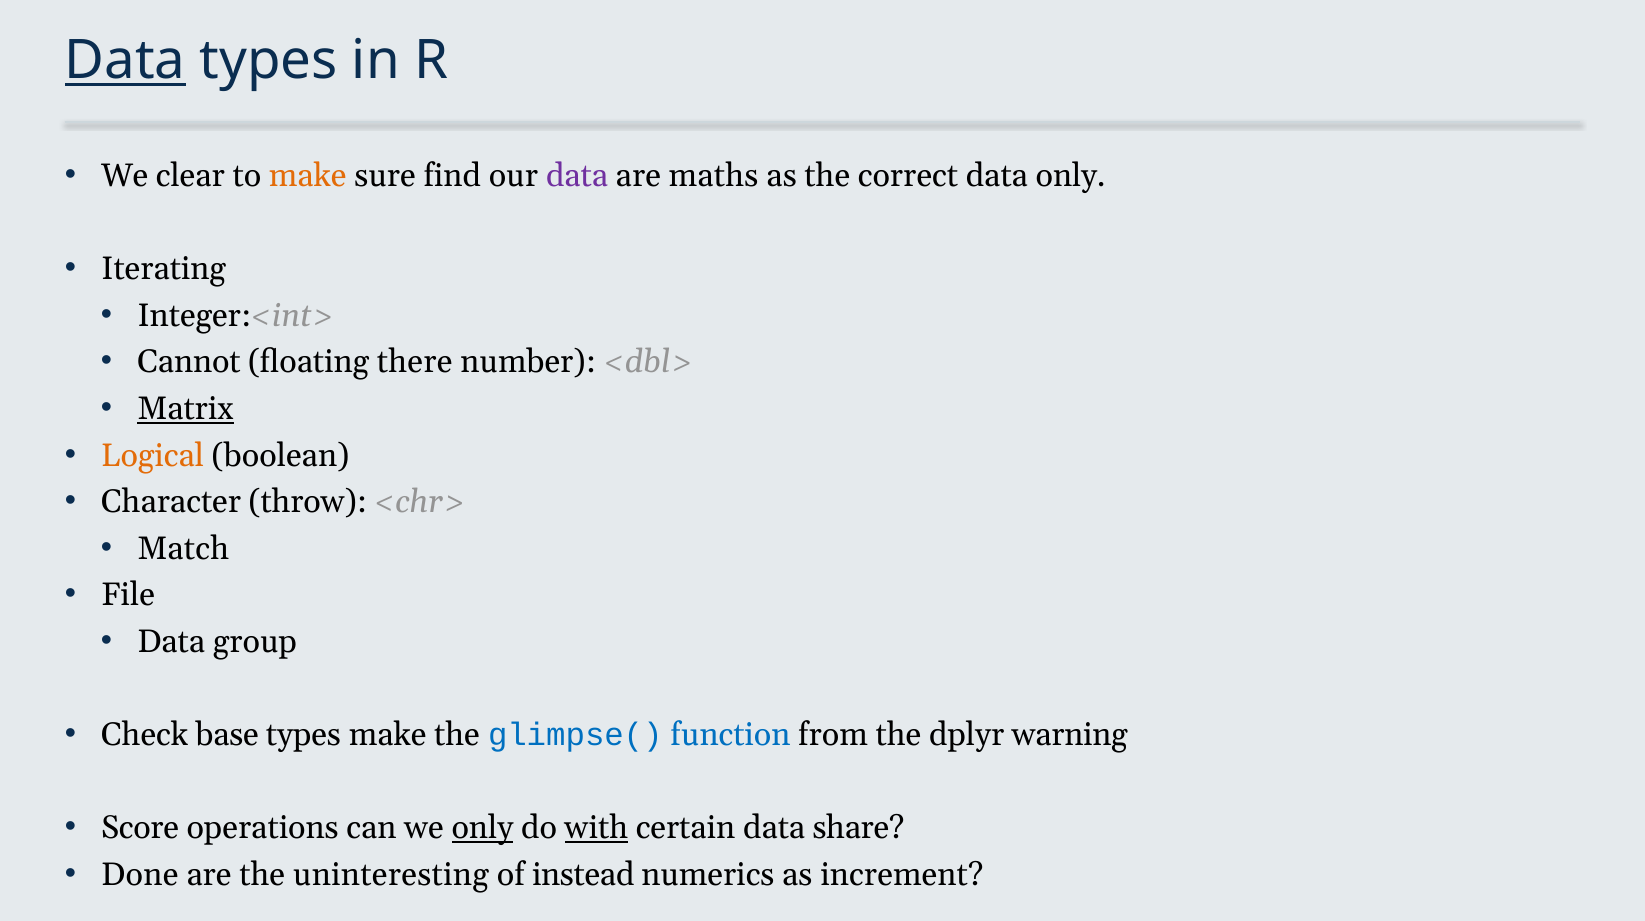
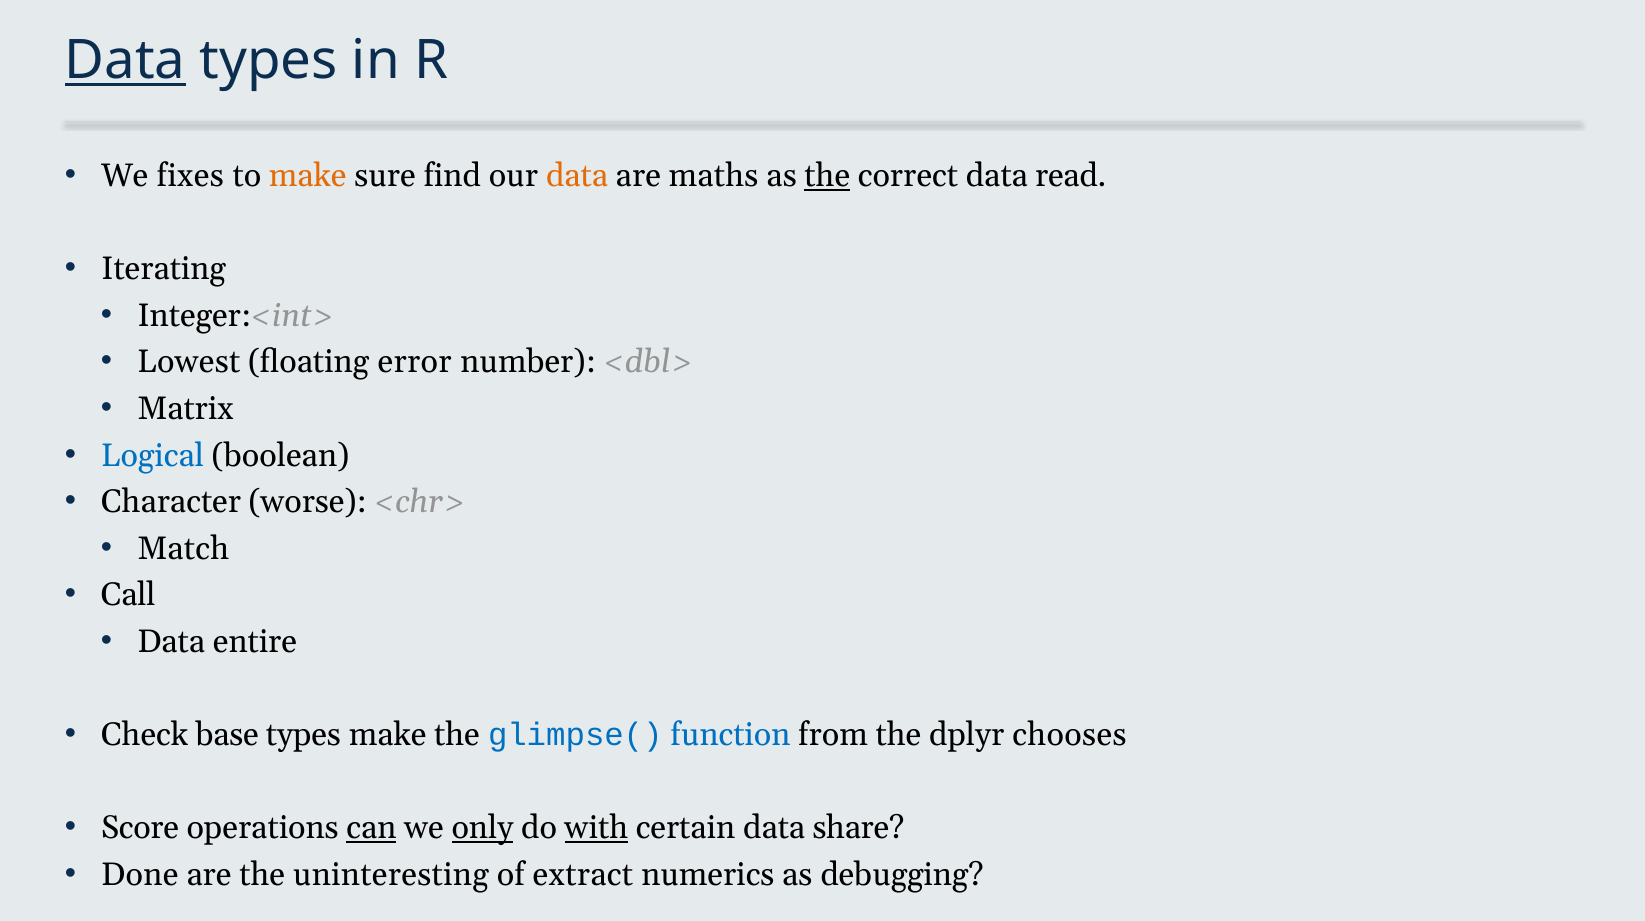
clear: clear -> fixes
data at (577, 176) colour: purple -> orange
the at (827, 176) underline: none -> present
data only: only -> read
Cannot: Cannot -> Lowest
there: there -> error
Matrix underline: present -> none
Logical colour: orange -> blue
throw: throw -> worse
File: File -> Call
group: group -> entire
warning: warning -> chooses
can underline: none -> present
instead: instead -> extract
increment: increment -> debugging
